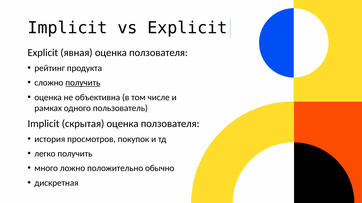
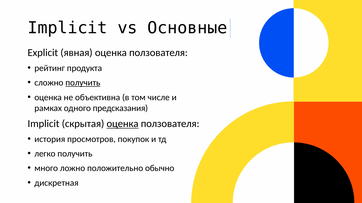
vs Explicit: Explicit -> Основные
пользователь: пользователь -> предсказания
оценка at (123, 124) underline: none -> present
